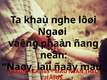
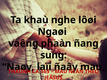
neân: neân -> sung
